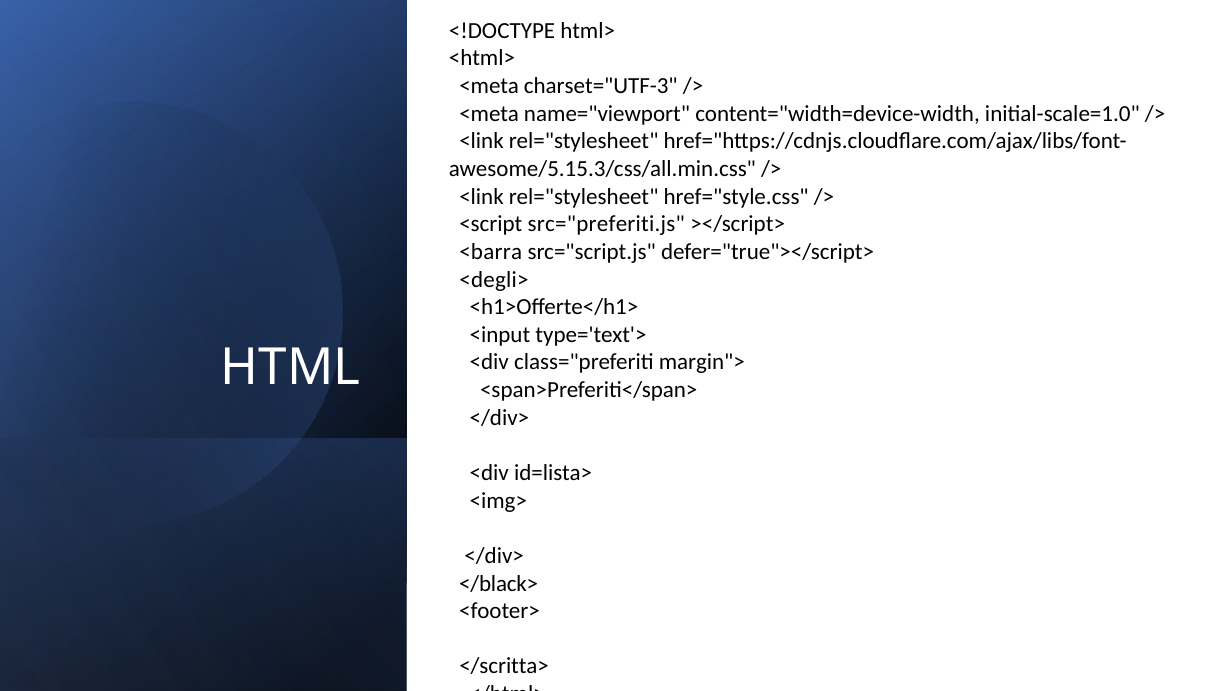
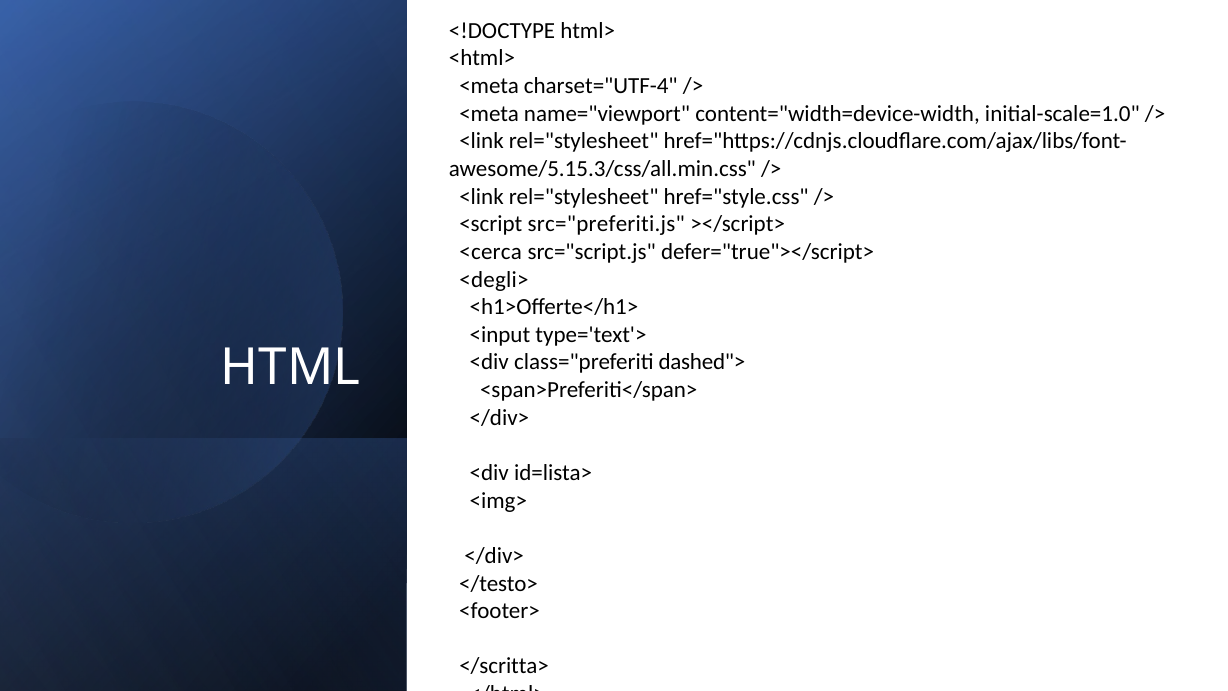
charset="UTF-3: charset="UTF-3 -> charset="UTF-4
<barra: <barra -> <cerca
margin">: margin"> -> dashed">
</black>: </black> -> </testo>
